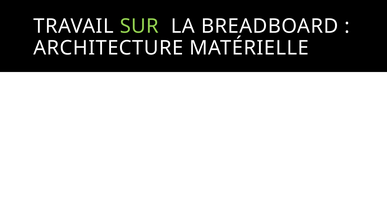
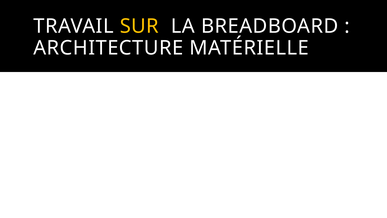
SUR colour: light green -> yellow
